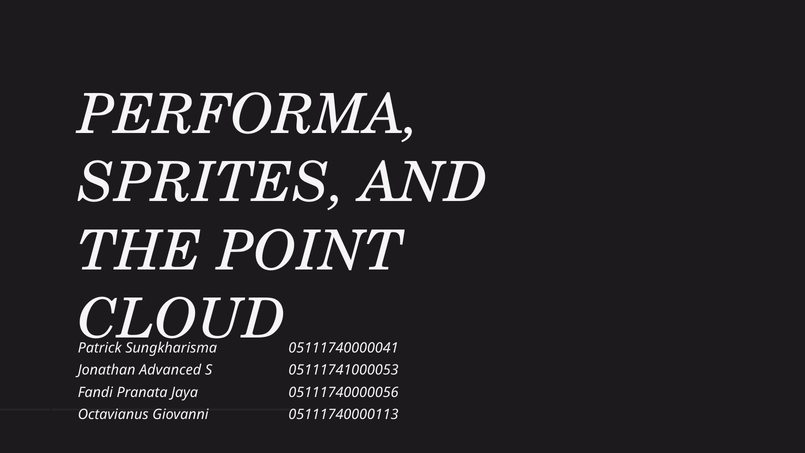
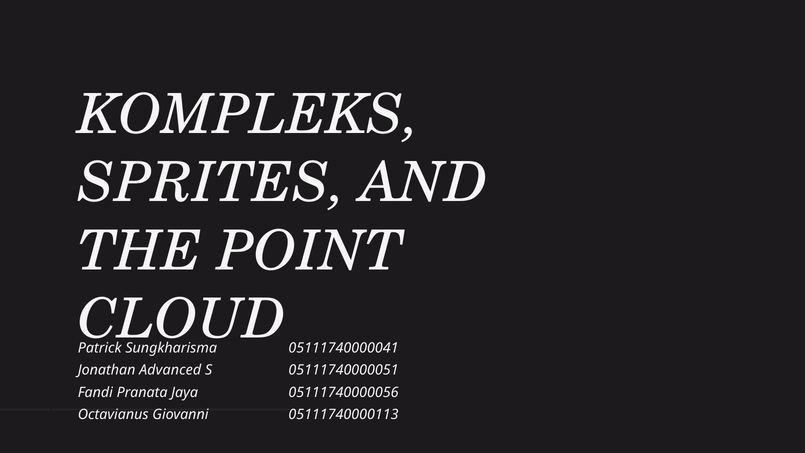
PERFORMA: PERFORMA -> KOMPLEKS
05111741000053: 05111741000053 -> 05111740000051
